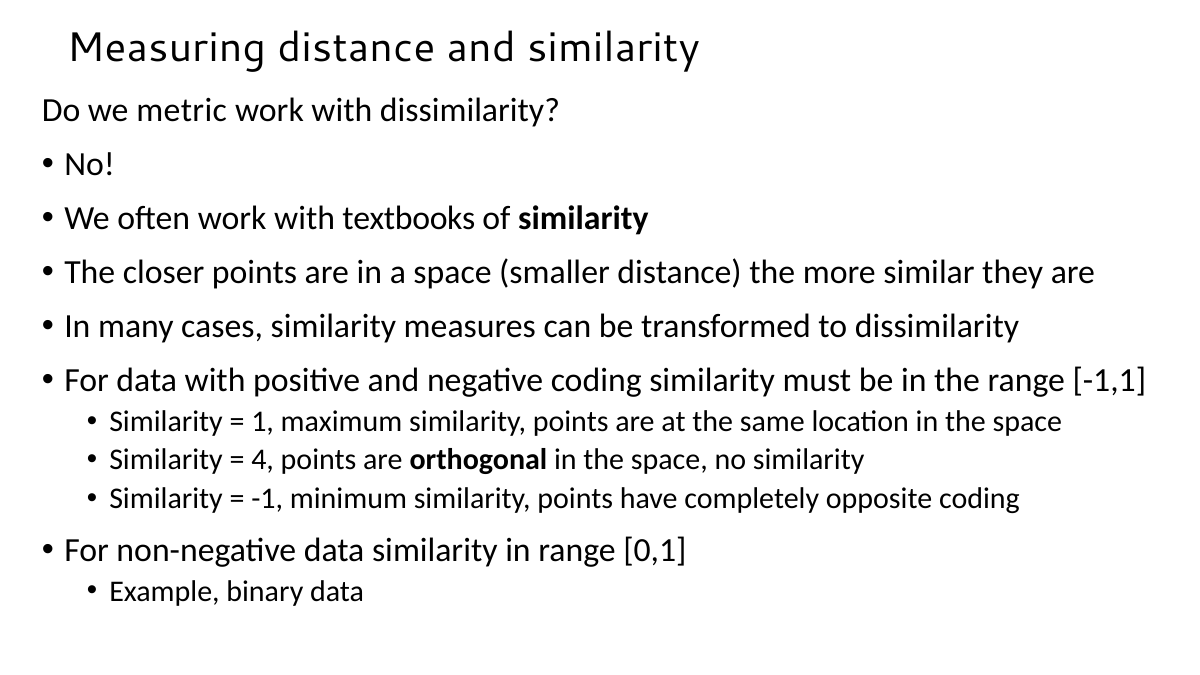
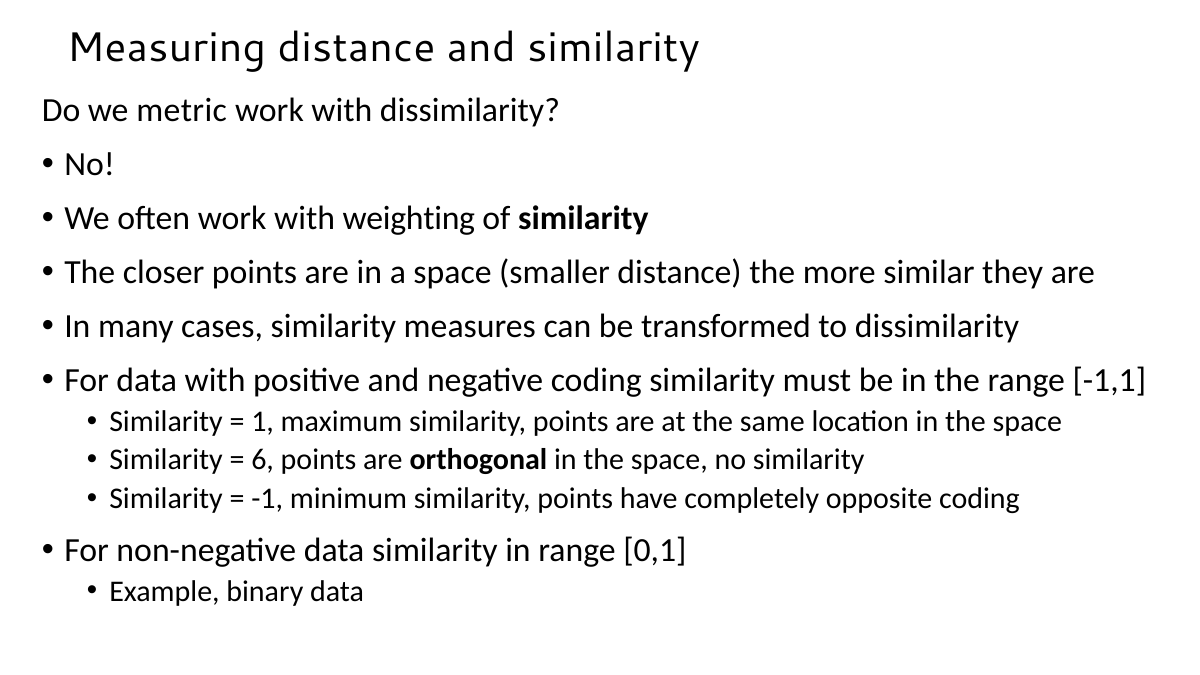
textbooks: textbooks -> weighting
4: 4 -> 6
